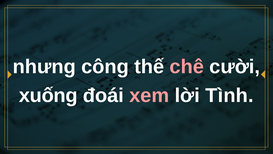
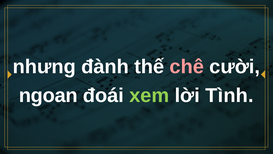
công: công -> đành
xuống: xuống -> ngoan
xem colour: pink -> light green
